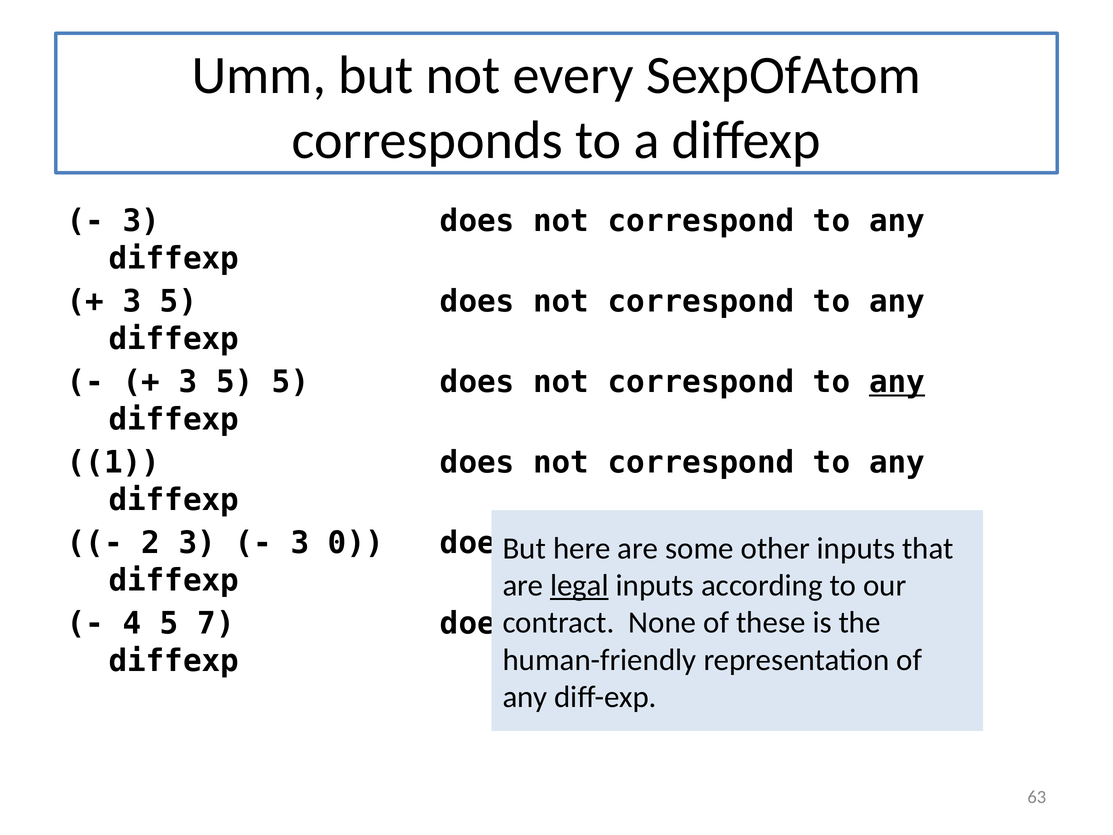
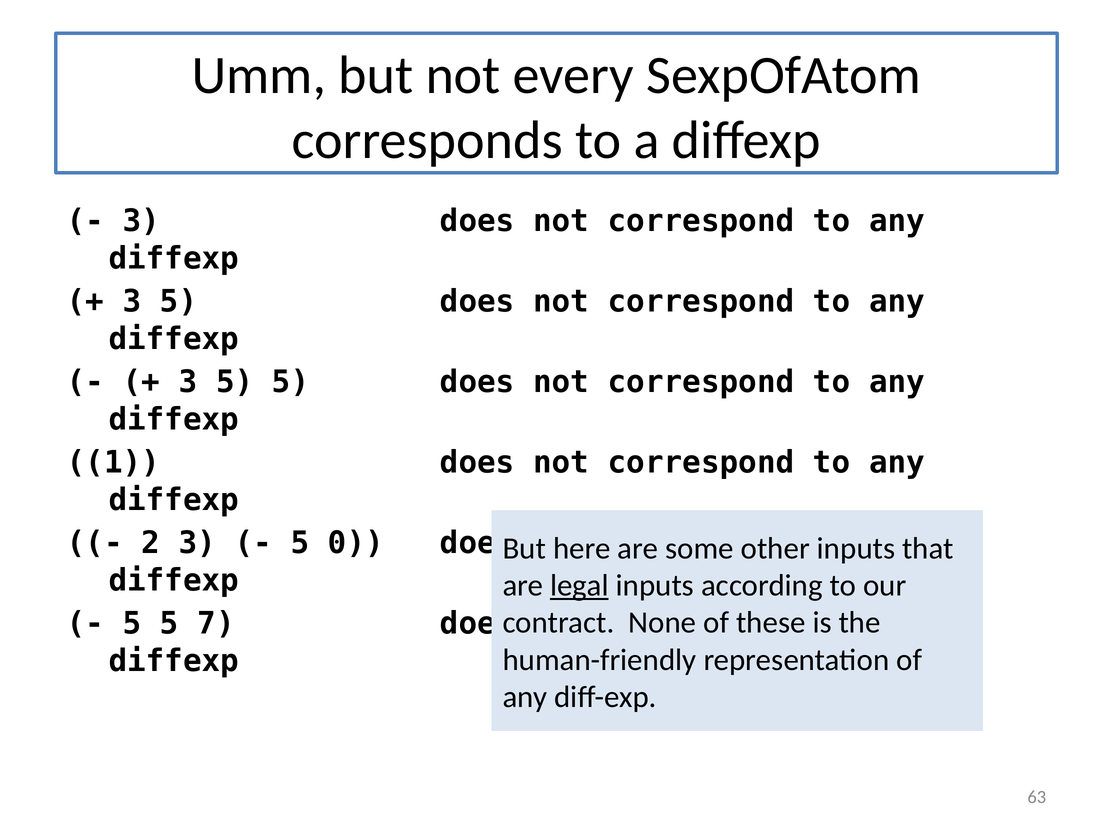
any at (897, 382) underline: present -> none
3 at (300, 543): 3 -> 5
4 at (132, 624): 4 -> 5
